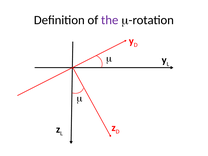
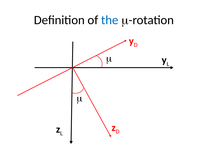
the colour: purple -> blue
